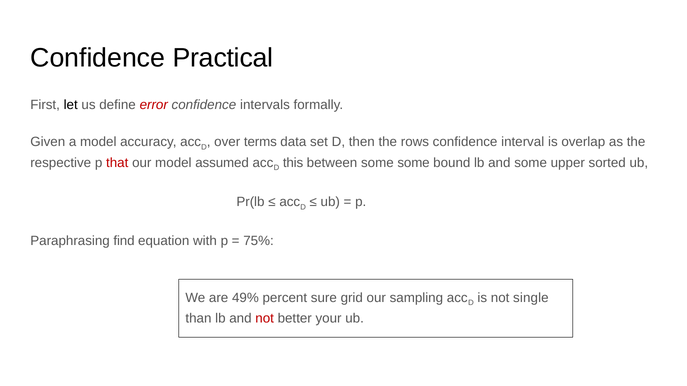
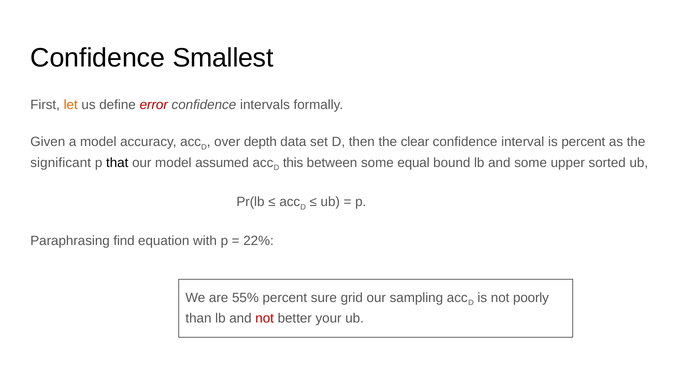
Practical: Practical -> Smallest
let colour: black -> orange
terms: terms -> depth
rows: rows -> clear
is overlap: overlap -> percent
respective: respective -> significant
that colour: red -> black
some some: some -> equal
75%: 75% -> 22%
49%: 49% -> 55%
single: single -> poorly
